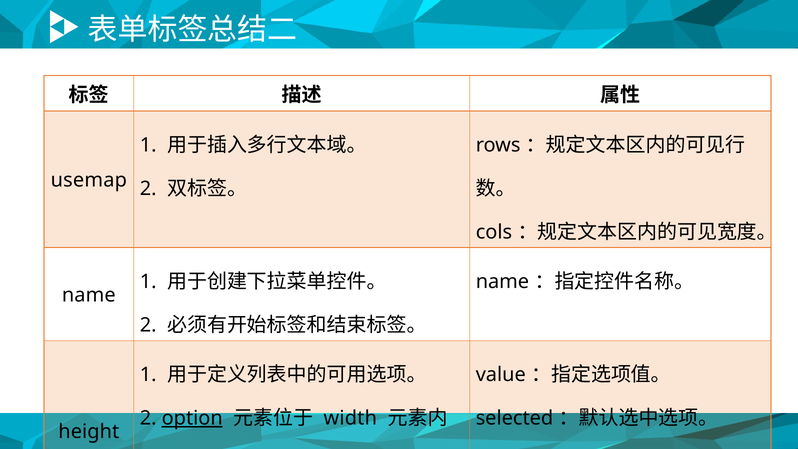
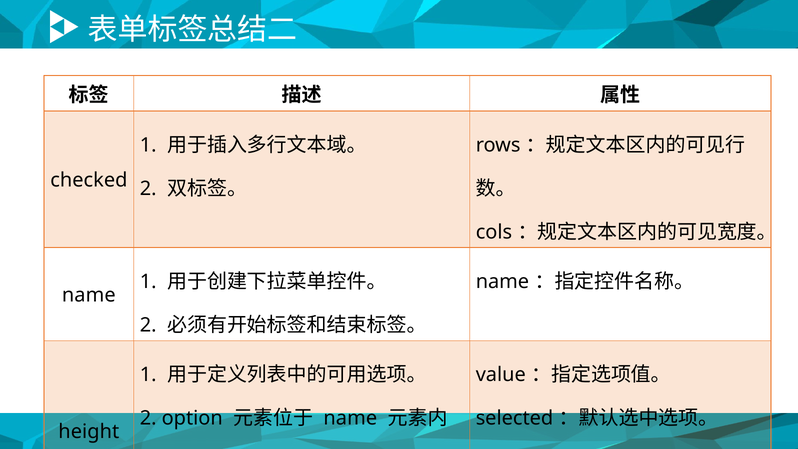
usemap: usemap -> checked
option underline: present -> none
width at (350, 418): width -> name
